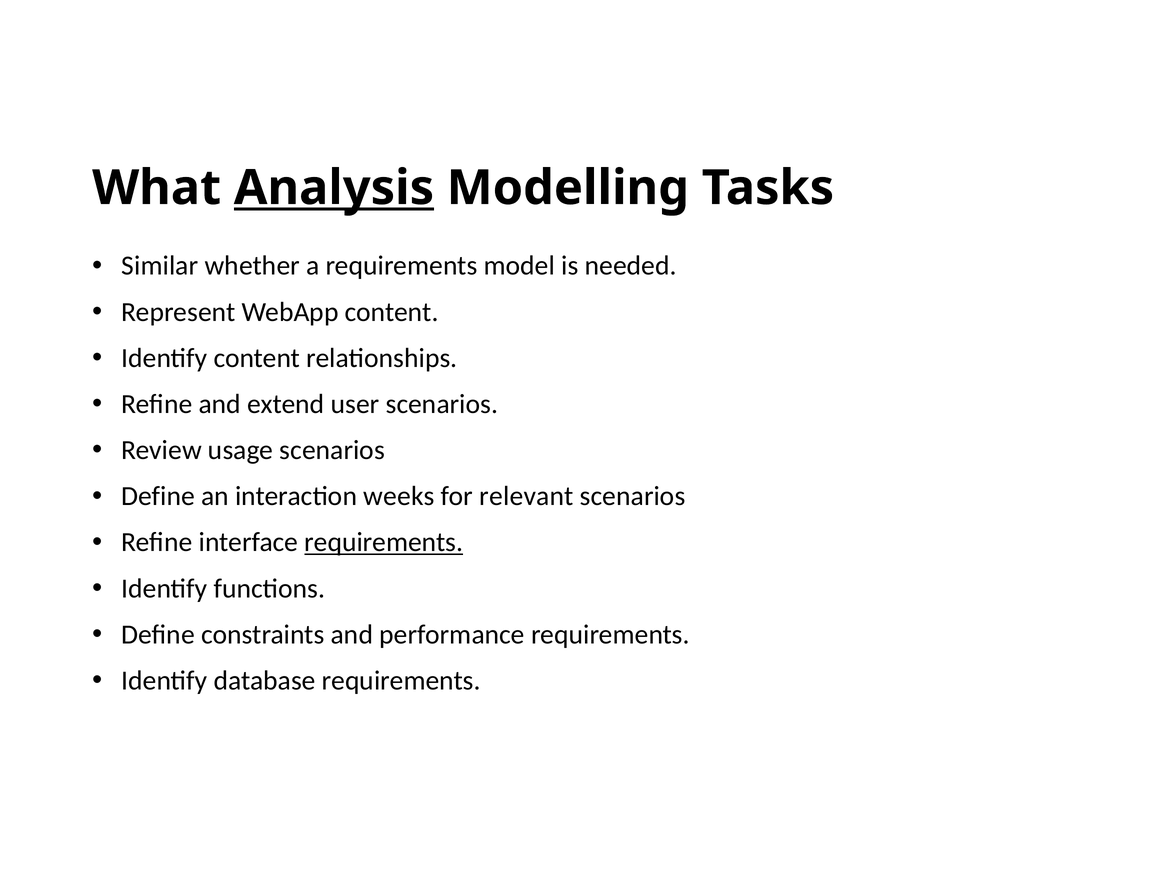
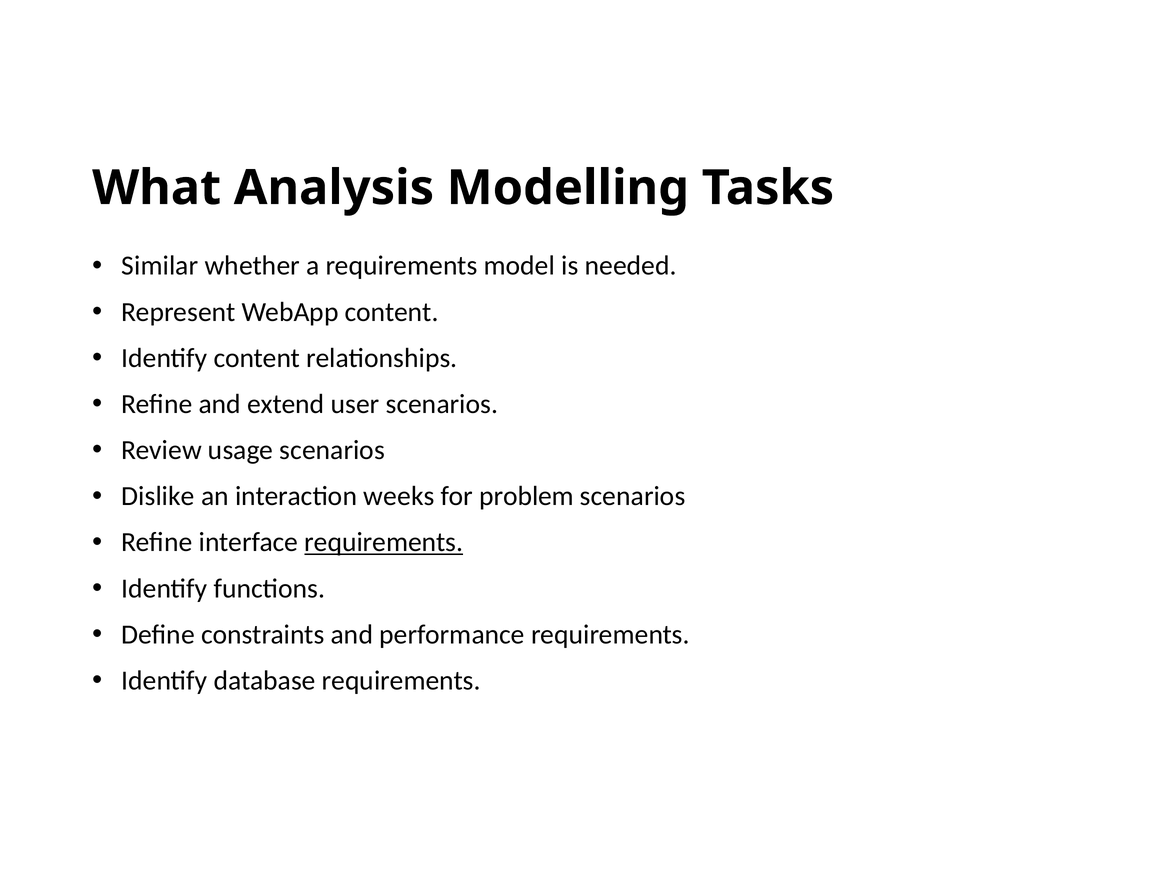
Analysis underline: present -> none
Define at (158, 497): Define -> Dislike
relevant: relevant -> problem
